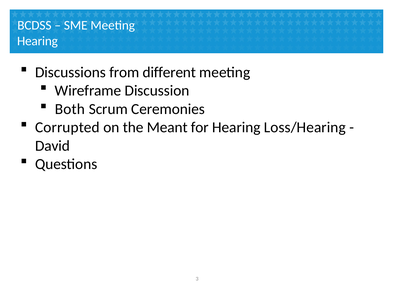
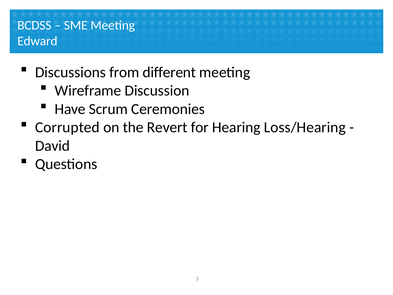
Hearing at (37, 41): Hearing -> Edward
Both: Both -> Have
Meant: Meant -> Revert
